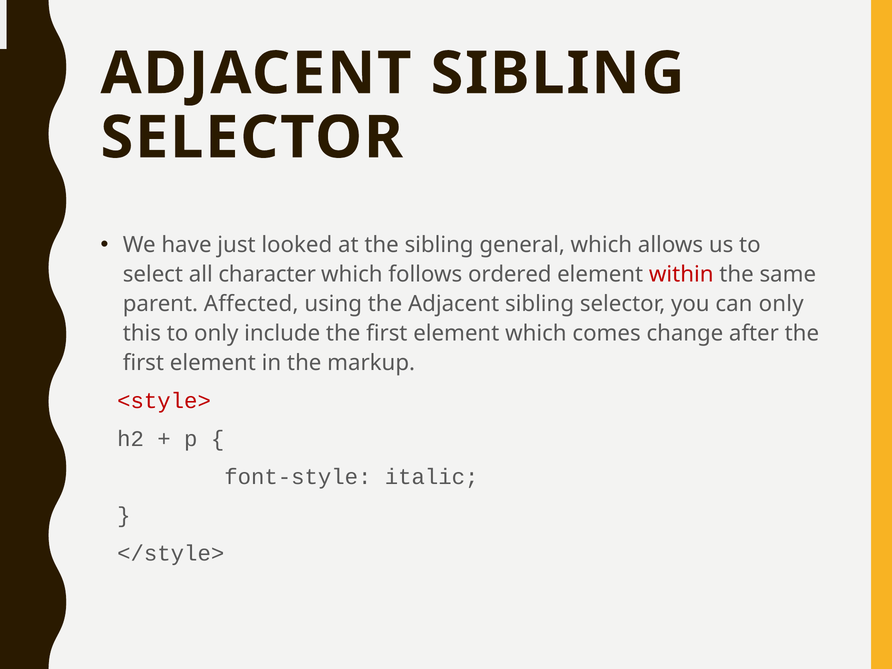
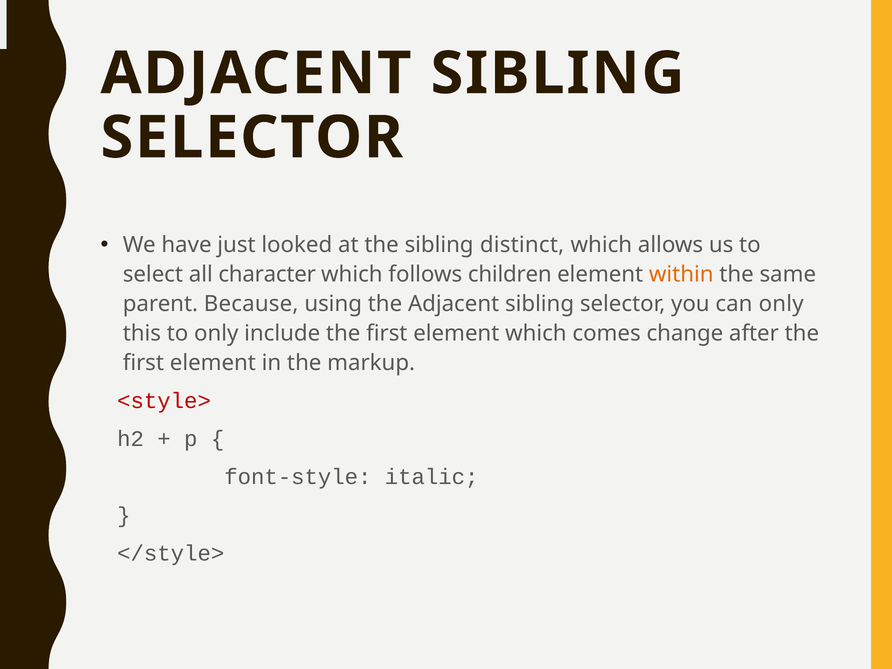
general: general -> distinct
ordered: ordered -> children
within colour: red -> orange
Affected: Affected -> Because
